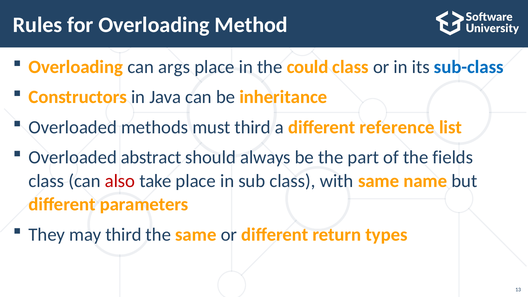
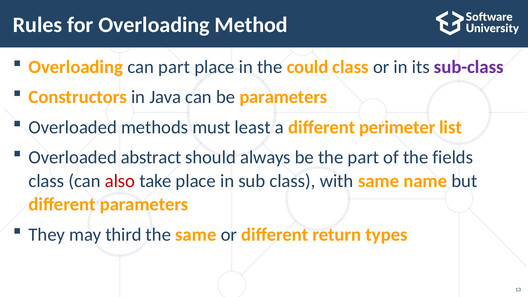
can args: args -> part
sub-class colour: blue -> purple
be inheritance: inheritance -> parameters
must third: third -> least
reference: reference -> perimeter
